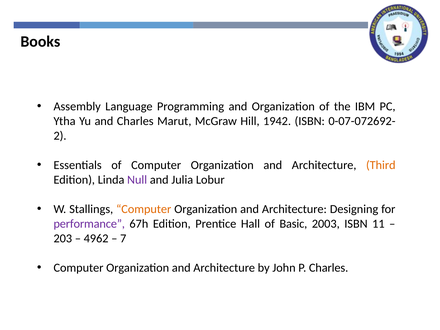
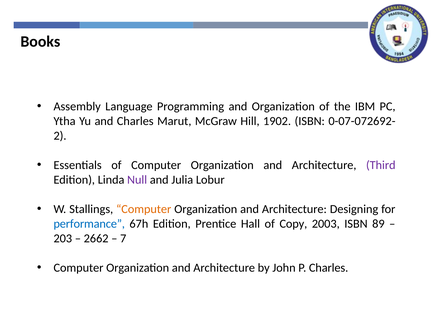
1942: 1942 -> 1902
Third colour: orange -> purple
performance colour: purple -> blue
Basic: Basic -> Copy
11: 11 -> 89
4962: 4962 -> 2662
